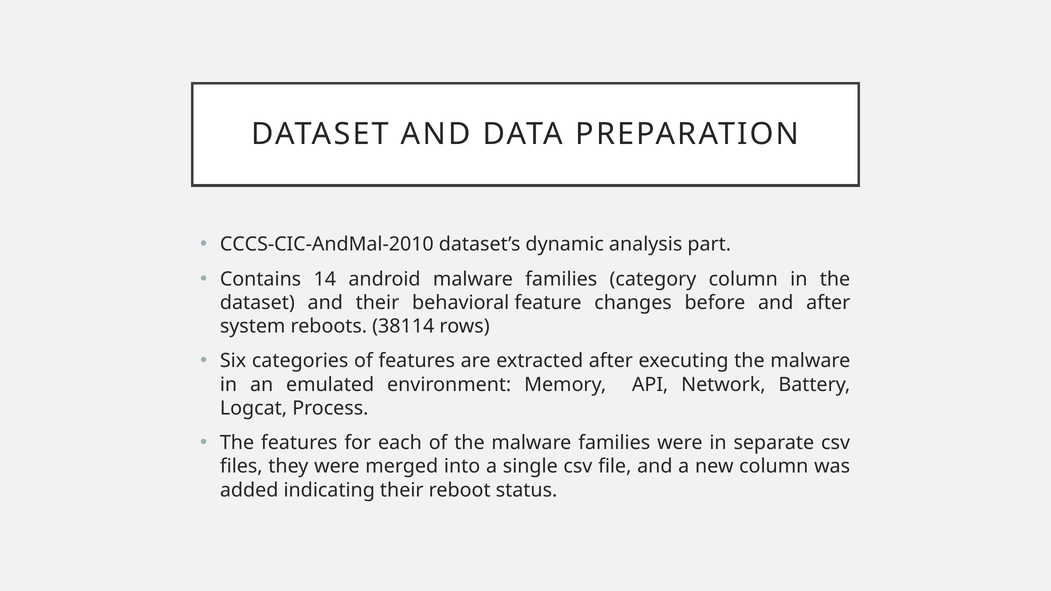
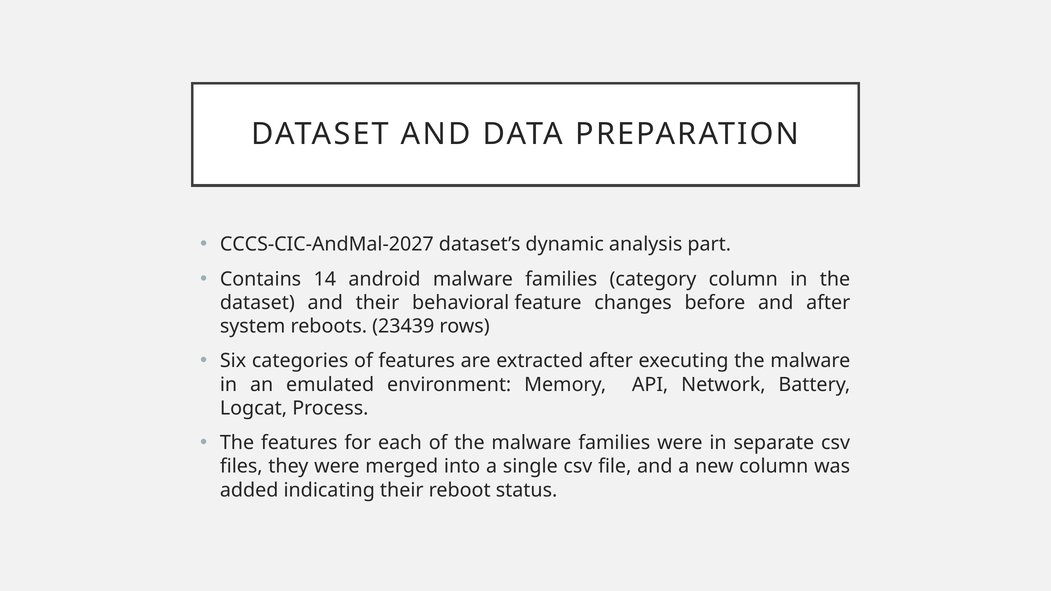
CCCS-CIC-AndMal-2010: CCCS-CIC-AndMal-2010 -> CCCS-CIC-AndMal-2027
38114: 38114 -> 23439
